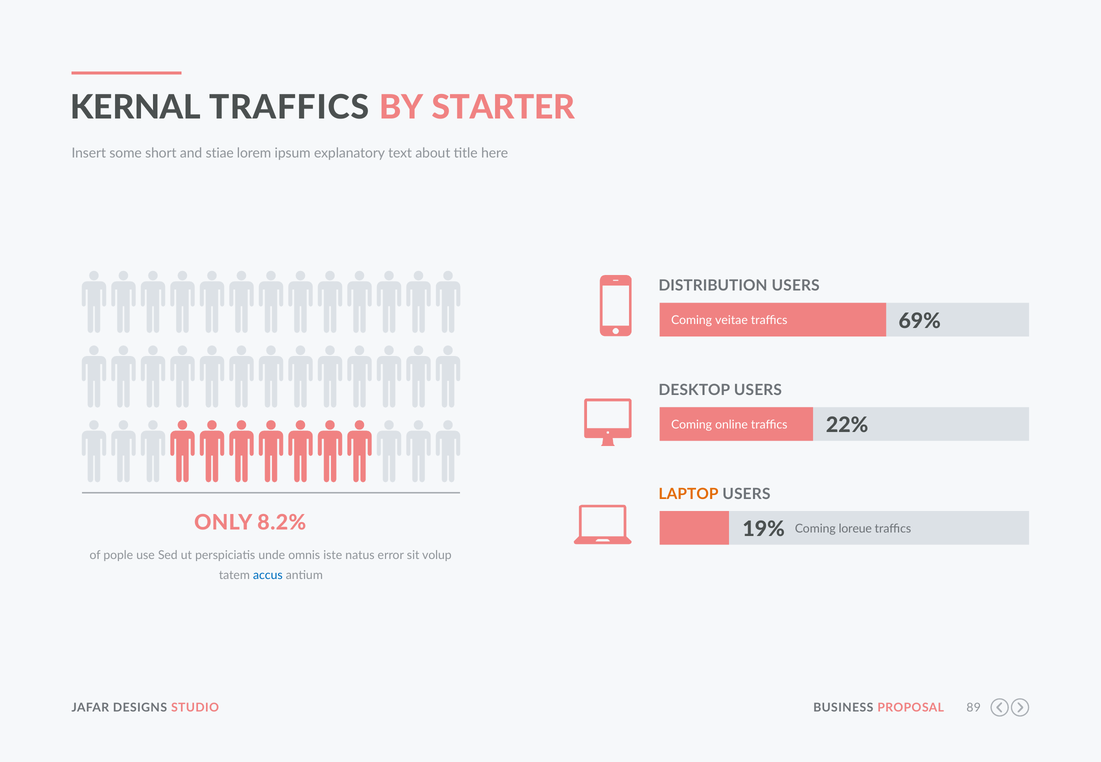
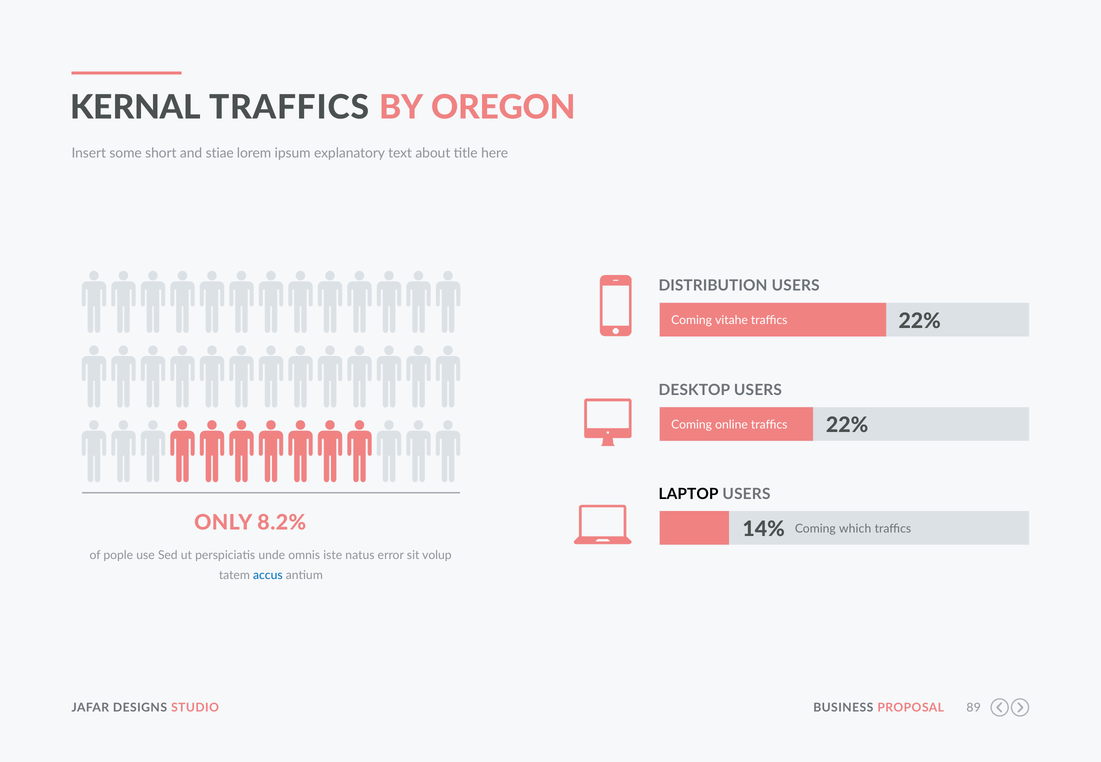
STARTER: STARTER -> OREGON
69% at (920, 321): 69% -> 22%
veitae: veitae -> vitahe
LAPTOP colour: orange -> black
19%: 19% -> 14%
loreue: loreue -> which
